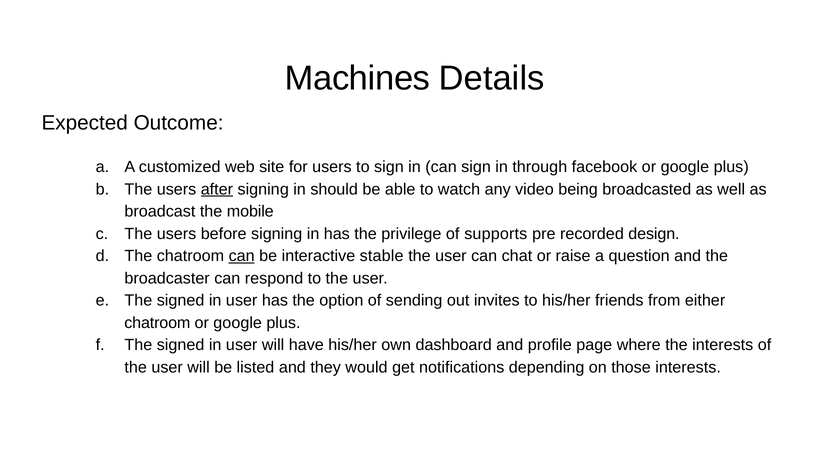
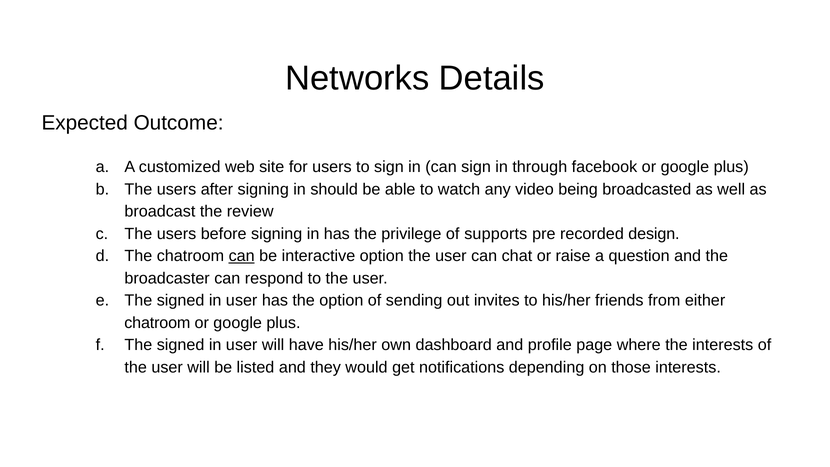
Machines: Machines -> Networks
after underline: present -> none
mobile: mobile -> review
interactive stable: stable -> option
